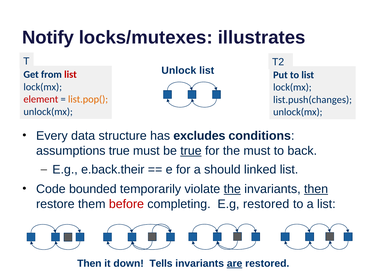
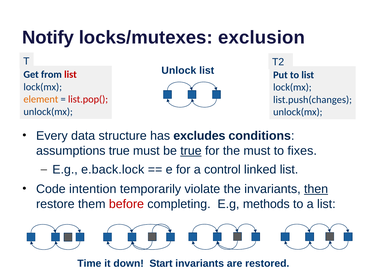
illustrates: illustrates -> exclusion
element colour: red -> orange
list.pop( colour: orange -> red
back: back -> fixes
e.back.their: e.back.their -> e.back.lock
should: should -> control
bounded: bounded -> intention
the at (232, 189) underline: present -> none
E.g restored: restored -> methods
Then at (89, 264): Then -> Time
Tells: Tells -> Start
are underline: present -> none
